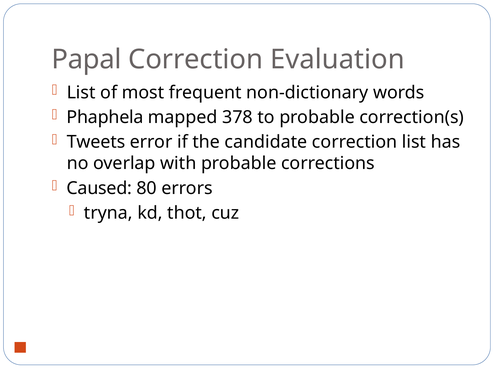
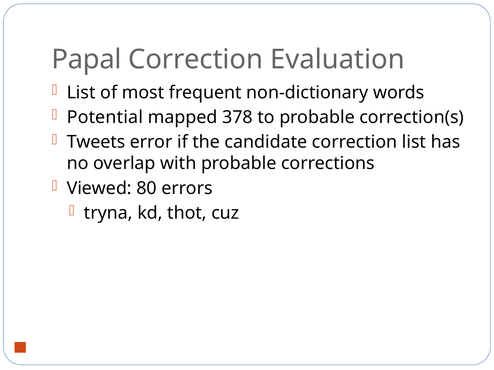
Phaphela: Phaphela -> Potential
Caused: Caused -> Viewed
